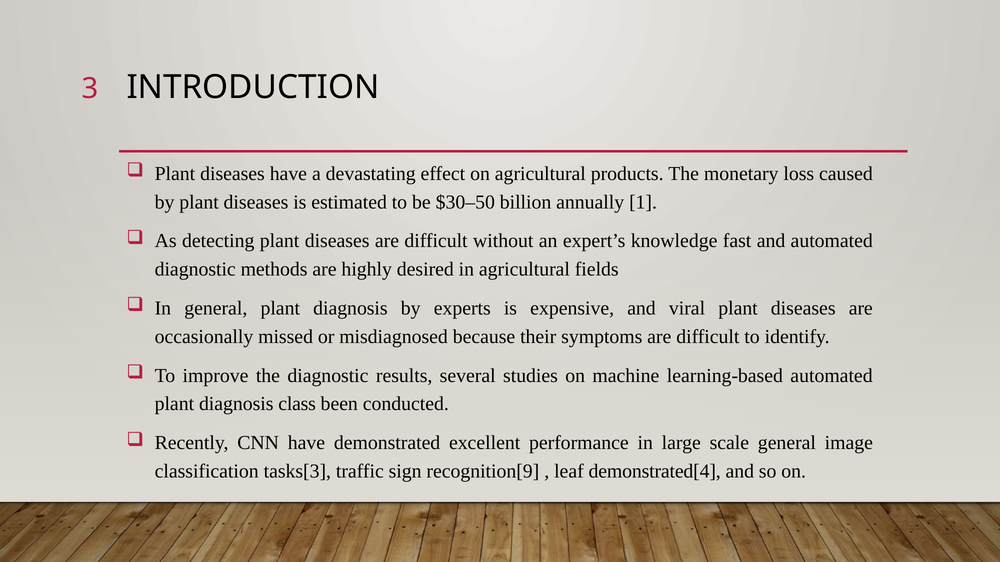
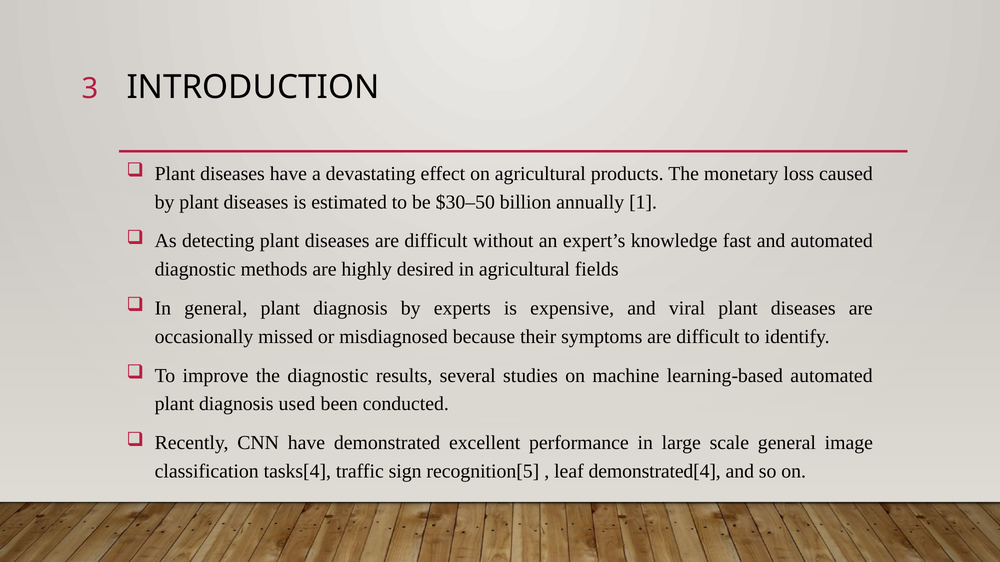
class: class -> used
tasks[3: tasks[3 -> tasks[4
recognition[9: recognition[9 -> recognition[5
